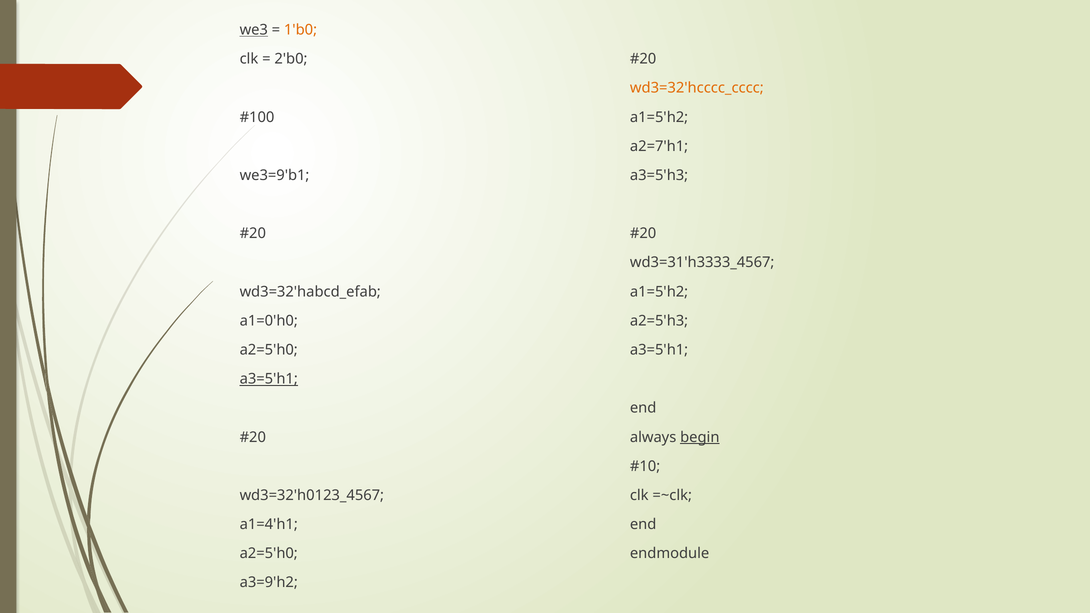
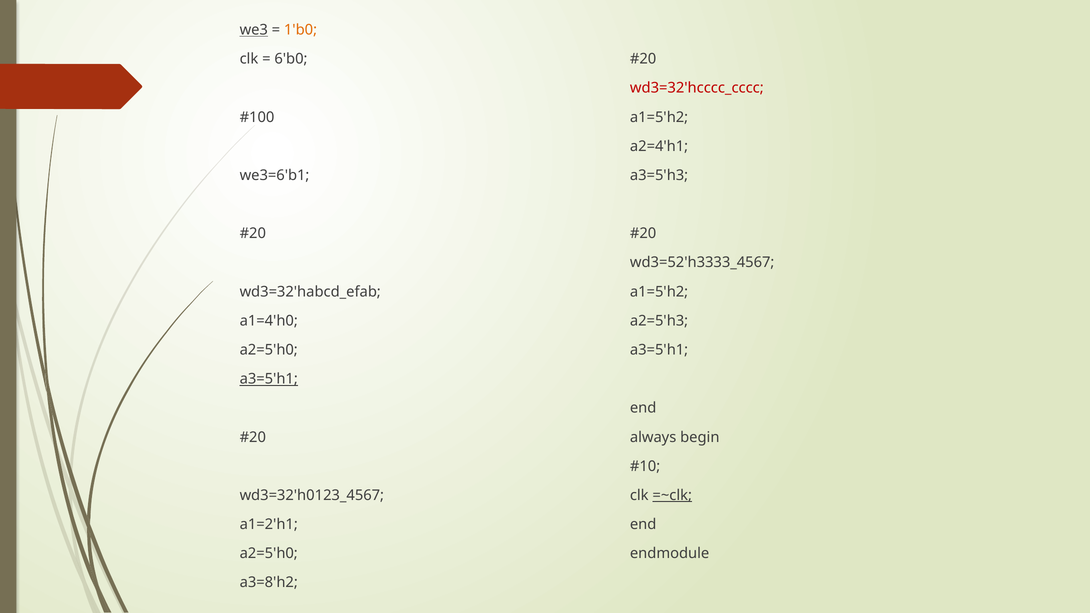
2'b0: 2'b0 -> 6'b0
wd3=32'hcccc_cccc colour: orange -> red
a2=7'h1: a2=7'h1 -> a2=4'h1
we3=9'b1: we3=9'b1 -> we3=6'b1
wd3=31'h3333_4567: wd3=31'h3333_4567 -> wd3=52'h3333_4567
a1=0'h0: a1=0'h0 -> a1=4'h0
begin underline: present -> none
=~clk underline: none -> present
a1=4'h1: a1=4'h1 -> a1=2'h1
a3=9'h2: a3=9'h2 -> a3=8'h2
